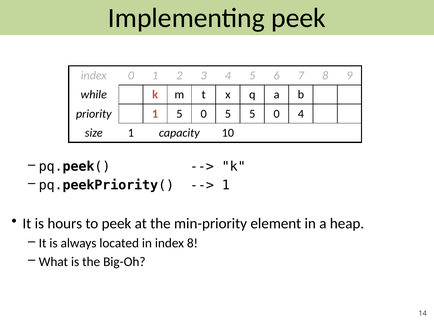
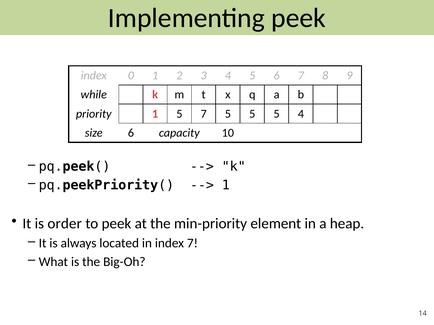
1 5 0: 0 -> 7
5 5 0: 0 -> 5
size 1: 1 -> 6
hours: hours -> order
index 8: 8 -> 7
